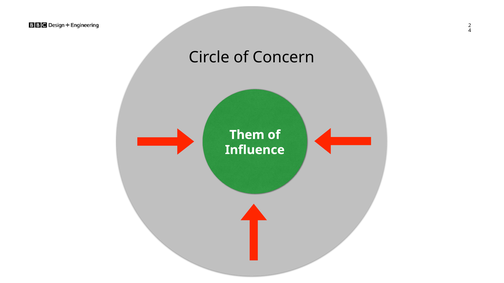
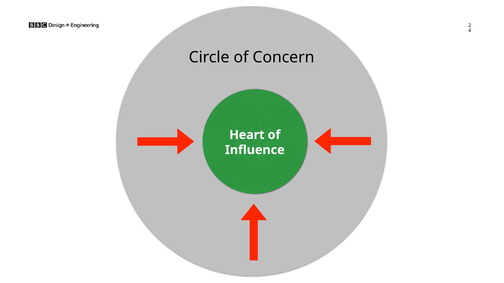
Them: Them -> Heart
